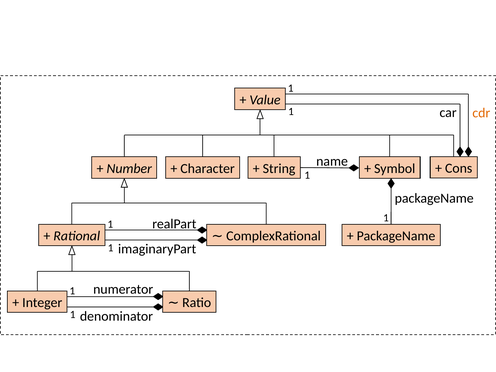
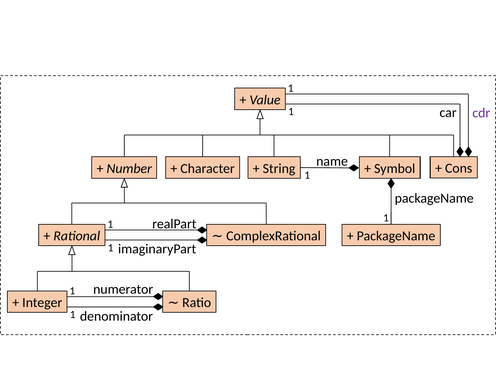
cdr colour: orange -> purple
